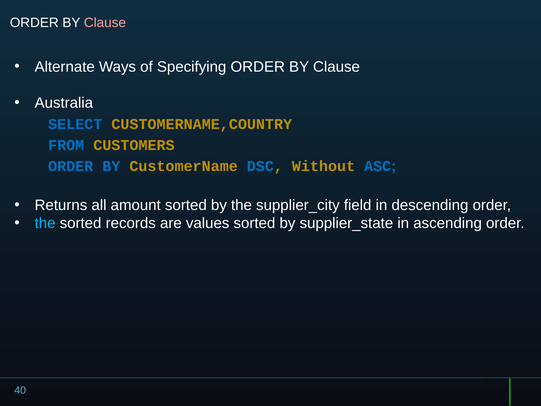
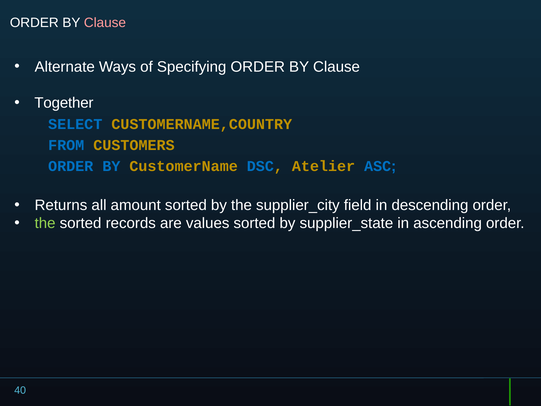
Australia: Australia -> Together
Without: Without -> Atelier
the at (45, 223) colour: light blue -> light green
